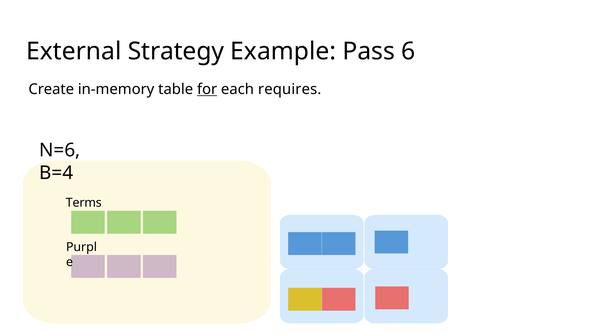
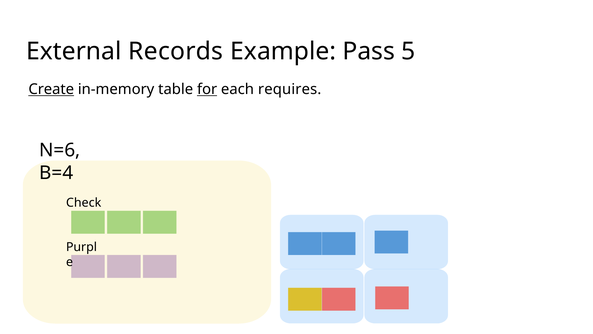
Strategy: Strategy -> Records
6: 6 -> 5
Create underline: none -> present
Terms: Terms -> Check
